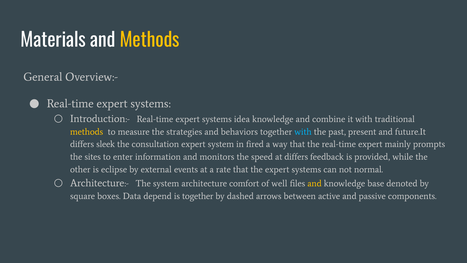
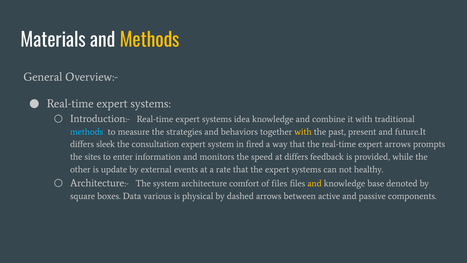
methods at (87, 132) colour: yellow -> light blue
with at (303, 132) colour: light blue -> yellow
expert mainly: mainly -> arrows
eclipse: eclipse -> update
normal: normal -> healthy
of well: well -> files
depend: depend -> various
is together: together -> physical
